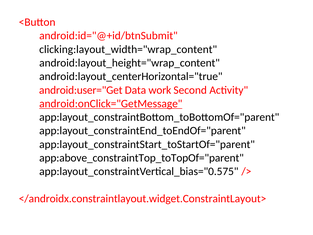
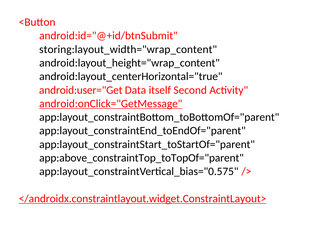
clicking:layout_width="wrap_content: clicking:layout_width="wrap_content -> storing:layout_width="wrap_content
work: work -> itself
</androidx.constraintlayout.widget.ConstraintLayout> underline: none -> present
